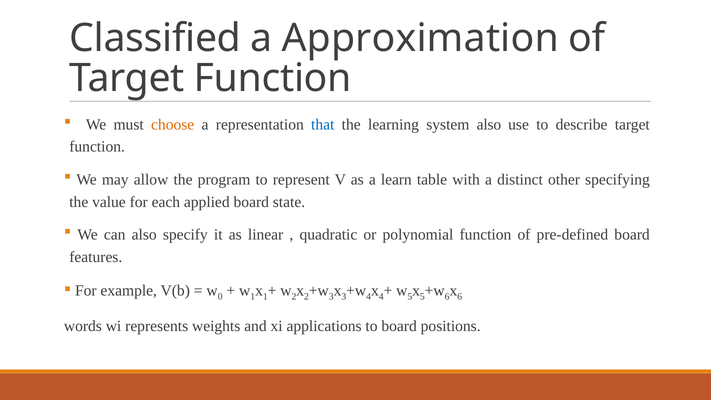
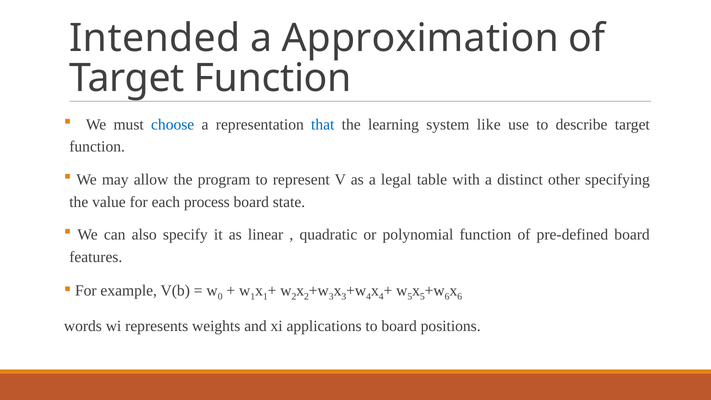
Classified: Classified -> Intended
choose colour: orange -> blue
system also: also -> like
learn: learn -> legal
applied: applied -> process
